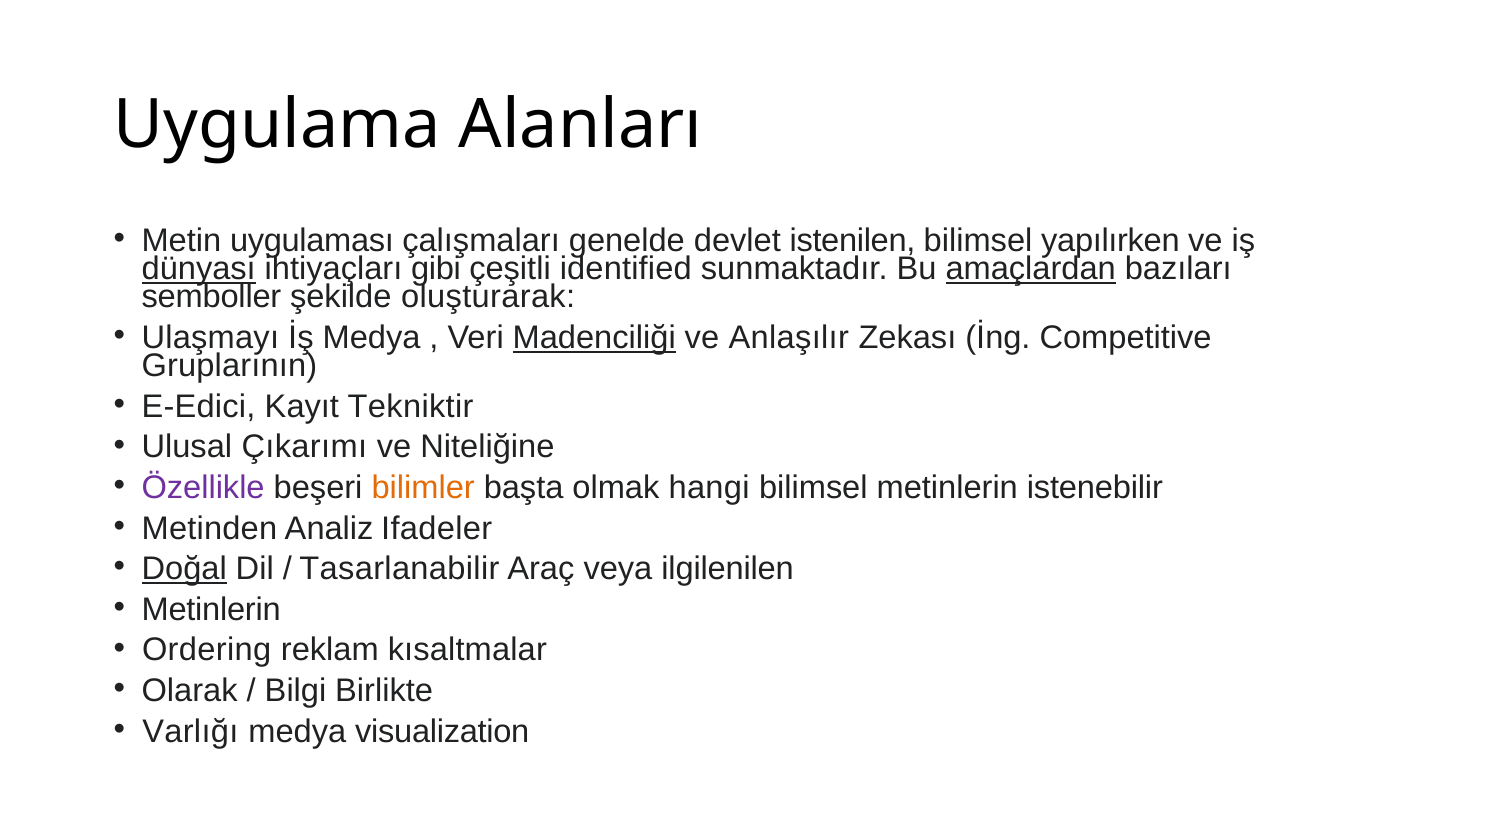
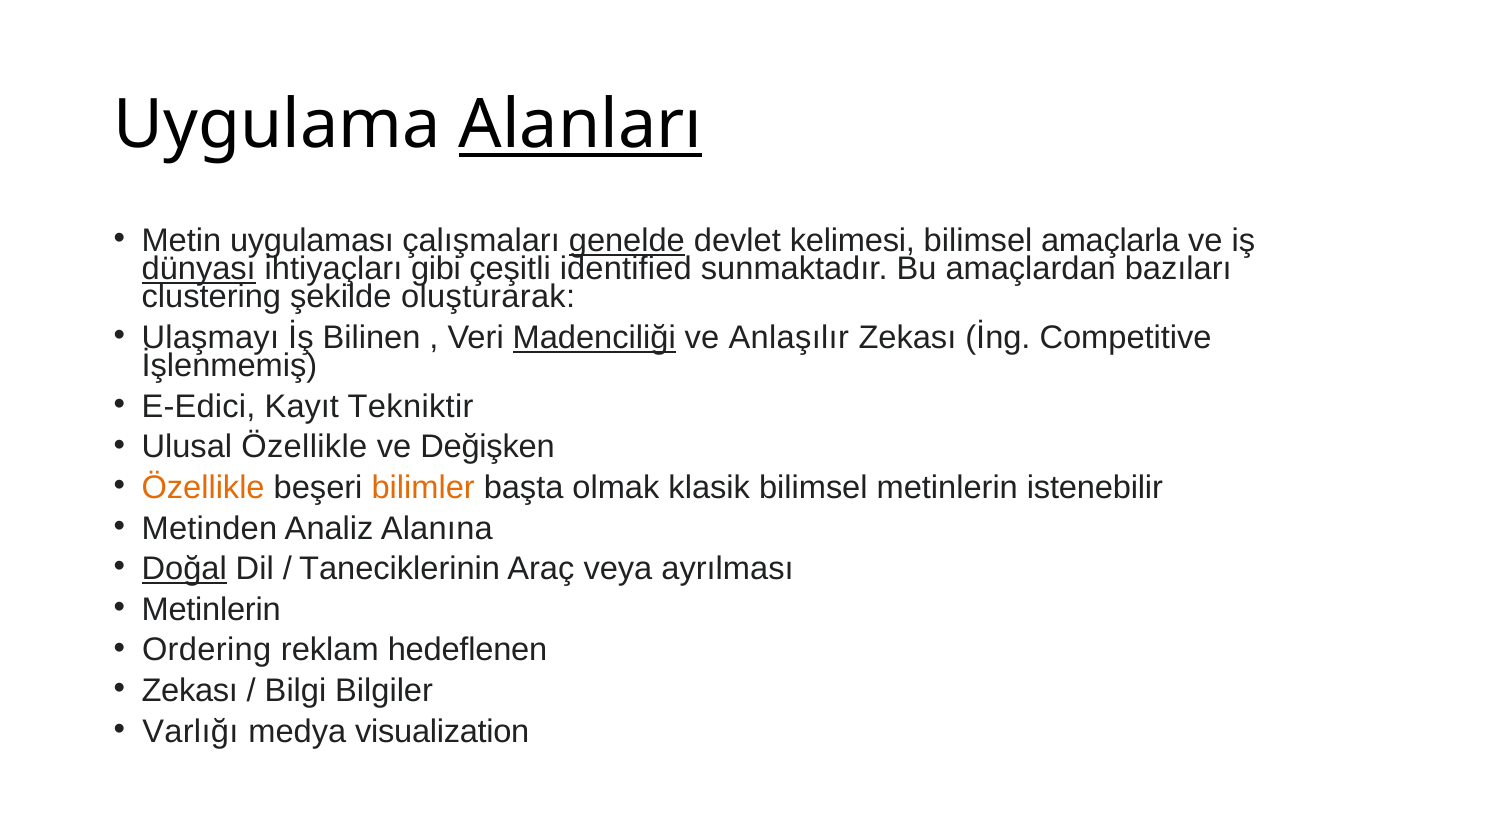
Alanları underline: none -> present
genelde underline: none -> present
istenilen: istenilen -> kelimesi
yapılırken: yapılırken -> amaçlarla
amaçlardan underline: present -> none
semboller: semboller -> clustering
İş Medya: Medya -> Bilinen
Gruplarının: Gruplarının -> İşlenmemiş
Ulusal Çıkarımı: Çıkarımı -> Özellikle
Niteliğine: Niteliğine -> Değişken
Özellikle at (203, 488) colour: purple -> orange
hangi: hangi -> klasik
Ifadeler: Ifadeler -> Alanına
Tasarlanabilir: Tasarlanabilir -> Taneciklerinin
ilgilenilen: ilgilenilen -> ayrılması
kısaltmalar: kısaltmalar -> hedeflenen
Olarak at (190, 690): Olarak -> Zekası
Birlikte: Birlikte -> Bilgiler
